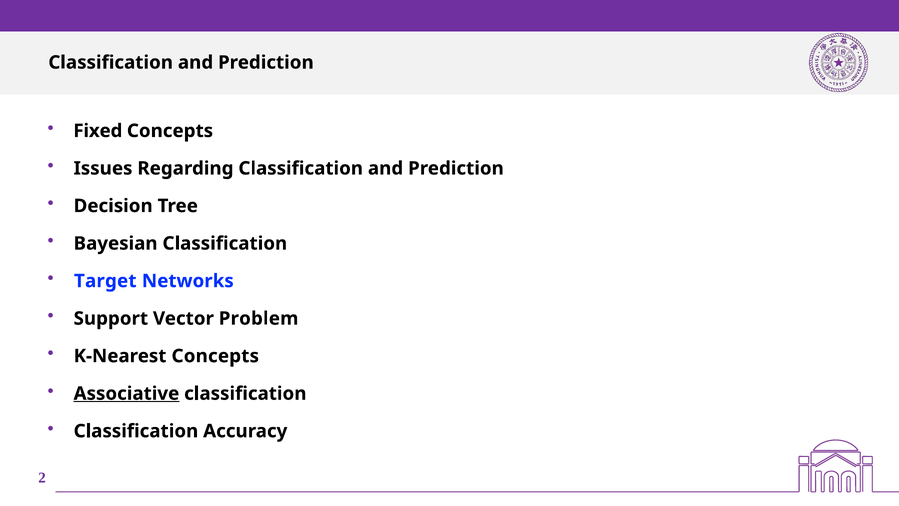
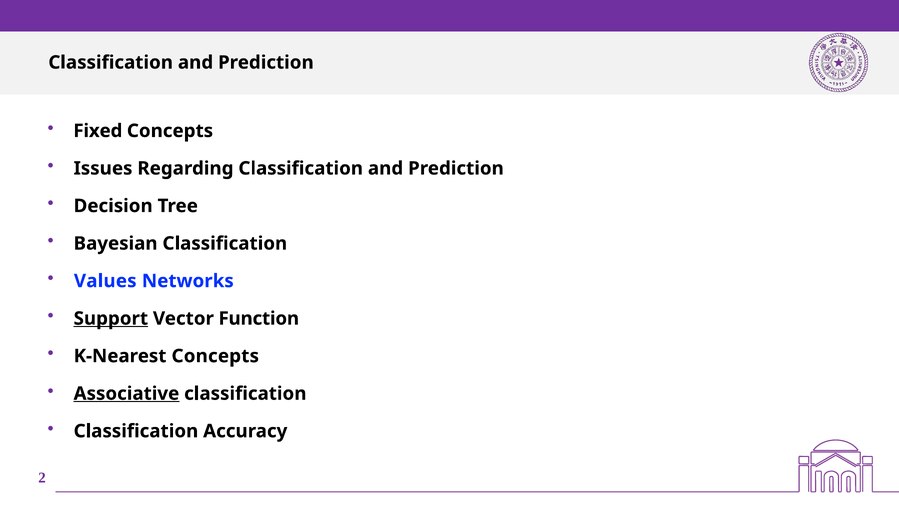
Target: Target -> Values
Support underline: none -> present
Problem: Problem -> Function
